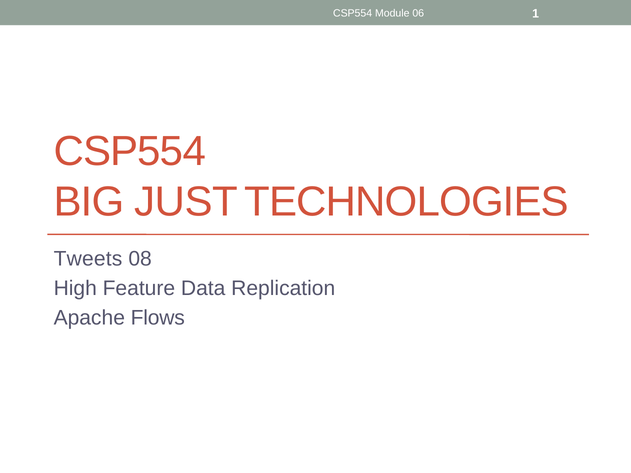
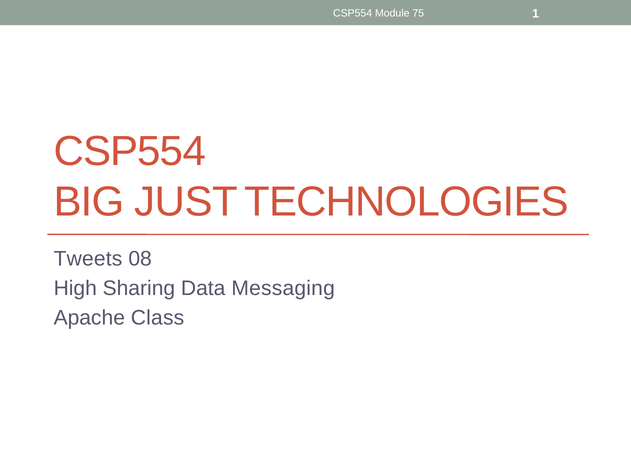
06: 06 -> 75
Feature: Feature -> Sharing
Replication: Replication -> Messaging
Flows: Flows -> Class
